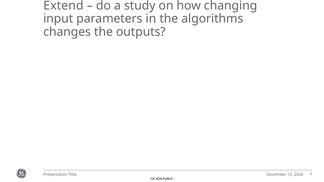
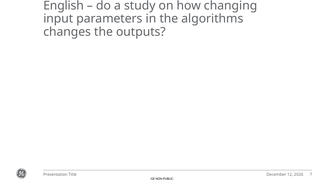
Extend: Extend -> English
